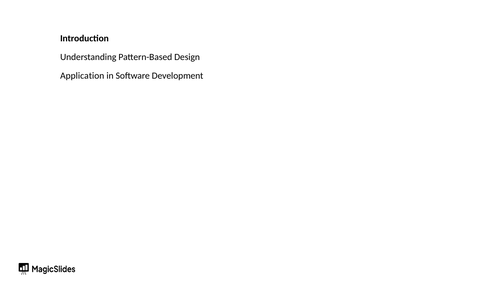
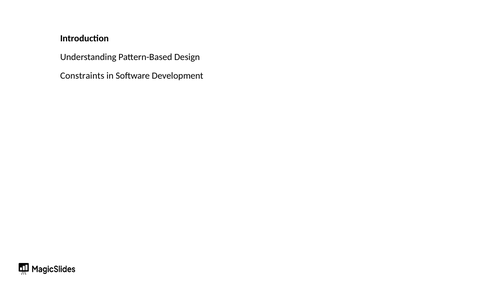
Application: Application -> Constraints
